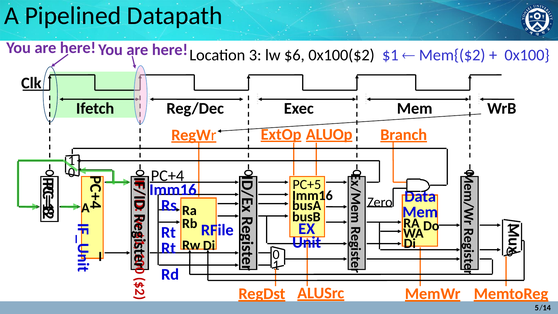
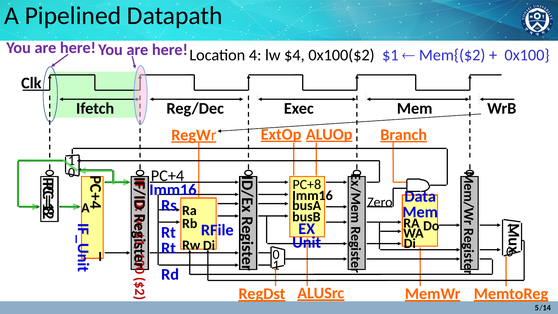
Location 3: 3 -> 4
$6: $6 -> $4
PC+5: PC+5 -> PC+8
